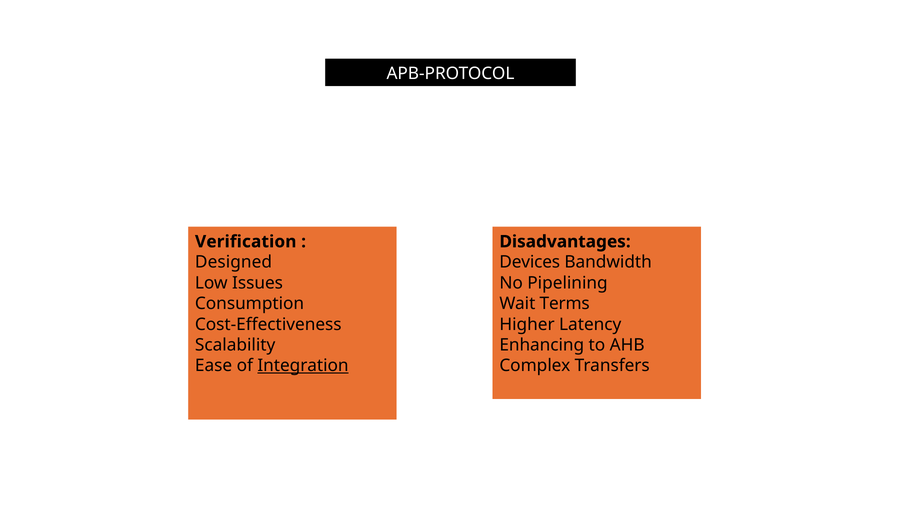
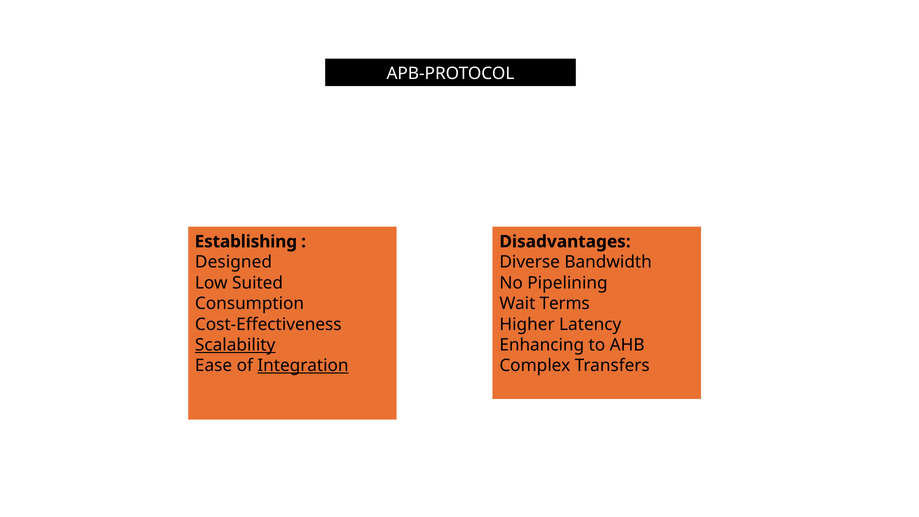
Verification: Verification -> Establishing
Devices: Devices -> Diverse
Issues: Issues -> Suited
Scalability underline: none -> present
